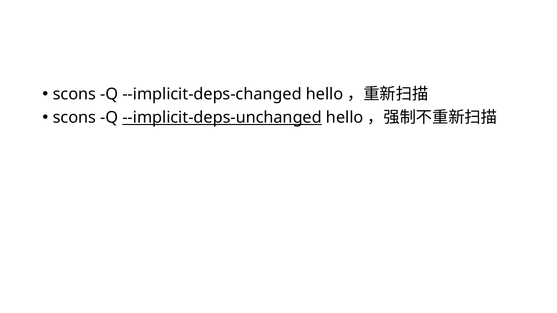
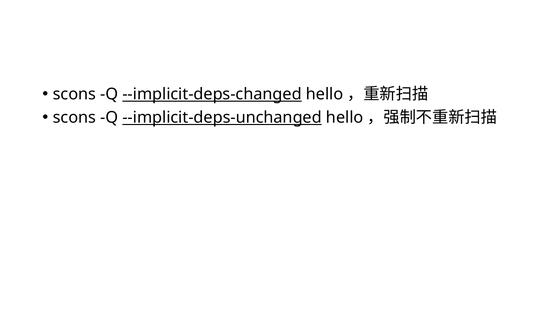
--implicit-deps-changed underline: none -> present
